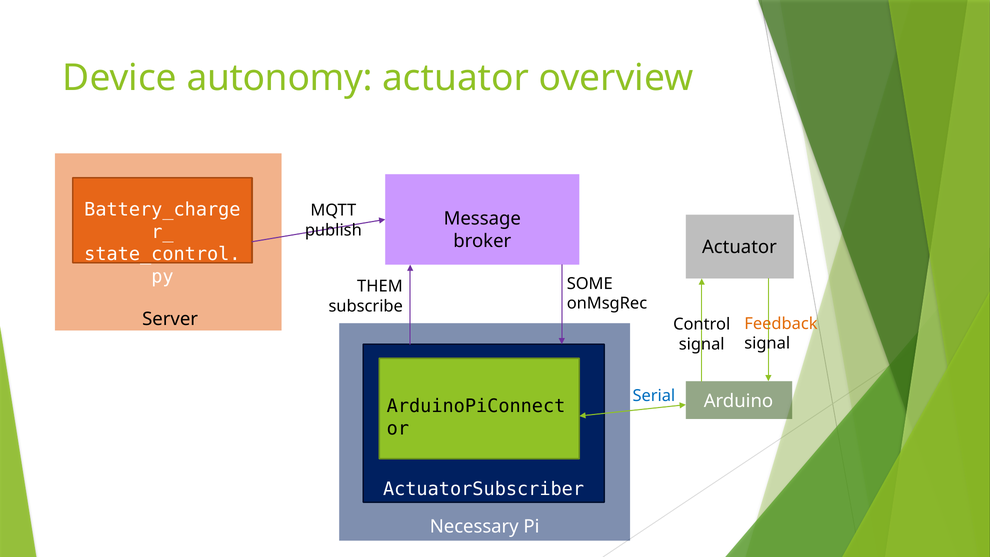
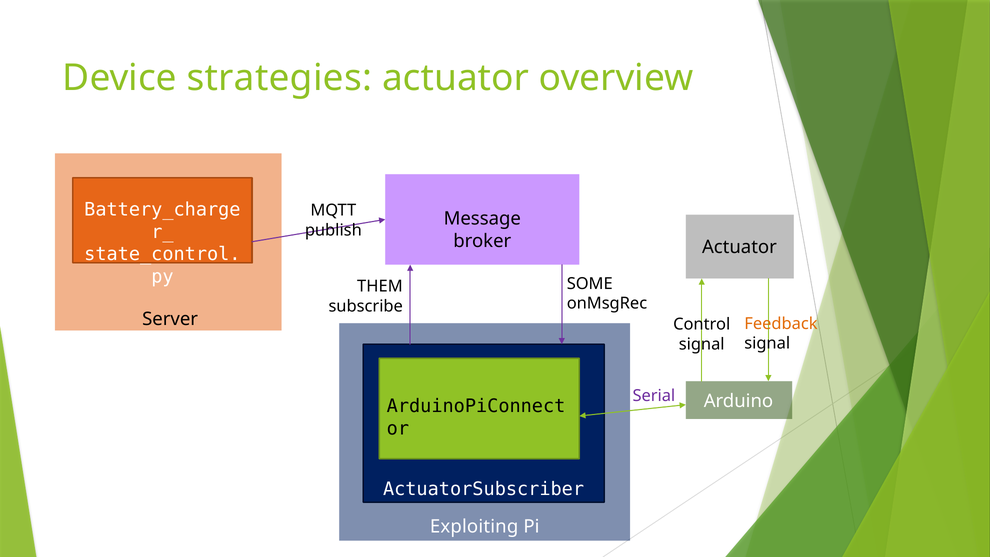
autonomy: autonomy -> strategies
Serial colour: blue -> purple
Necessary: Necessary -> Exploiting
